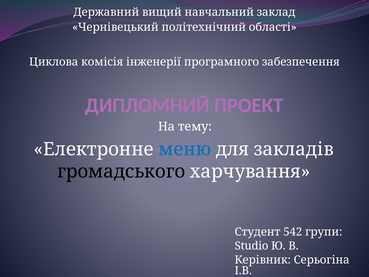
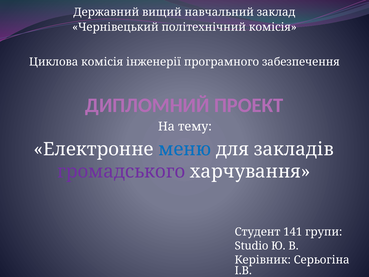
політехнічний області: області -> комісія
громадського colour: black -> purple
542: 542 -> 141
